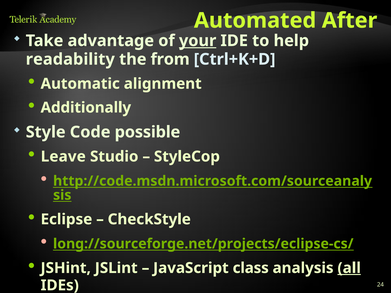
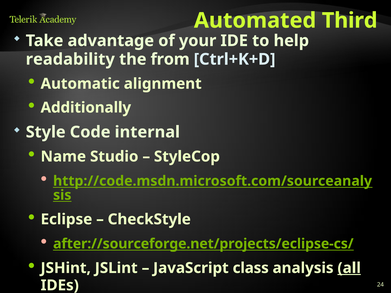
After: After -> Third
your underline: present -> none
possible: possible -> internal
Leave: Leave -> Name
long://sourceforge.net/projects/eclipse-cs/: long://sourceforge.net/projects/eclipse-cs/ -> after://sourceforge.net/projects/eclipse-cs/
